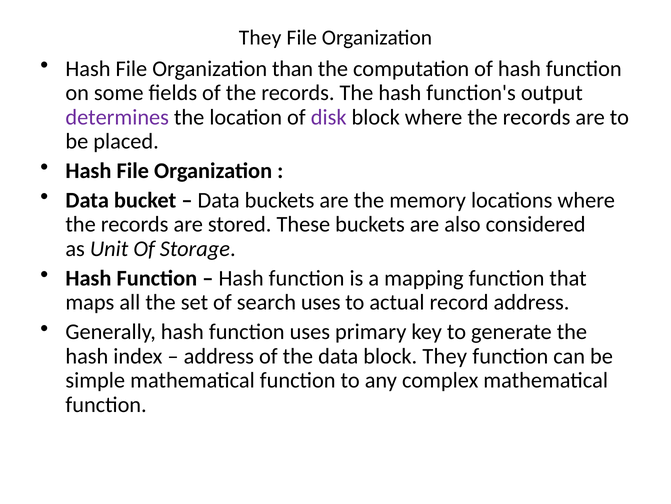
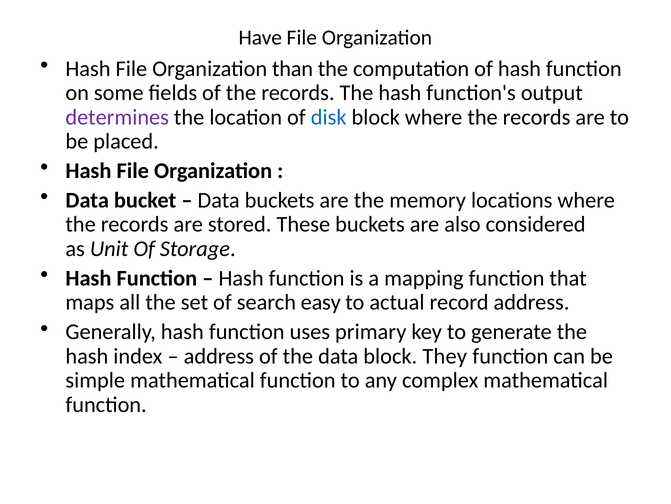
They at (260, 38): They -> Have
disk colour: purple -> blue
search uses: uses -> easy
